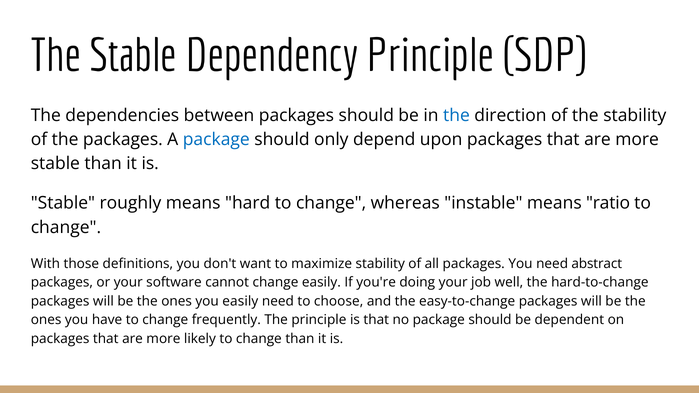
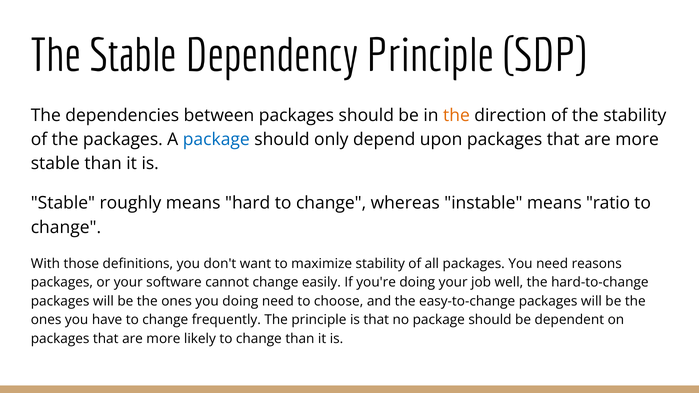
the at (456, 115) colour: blue -> orange
abstract: abstract -> reasons
you easily: easily -> doing
